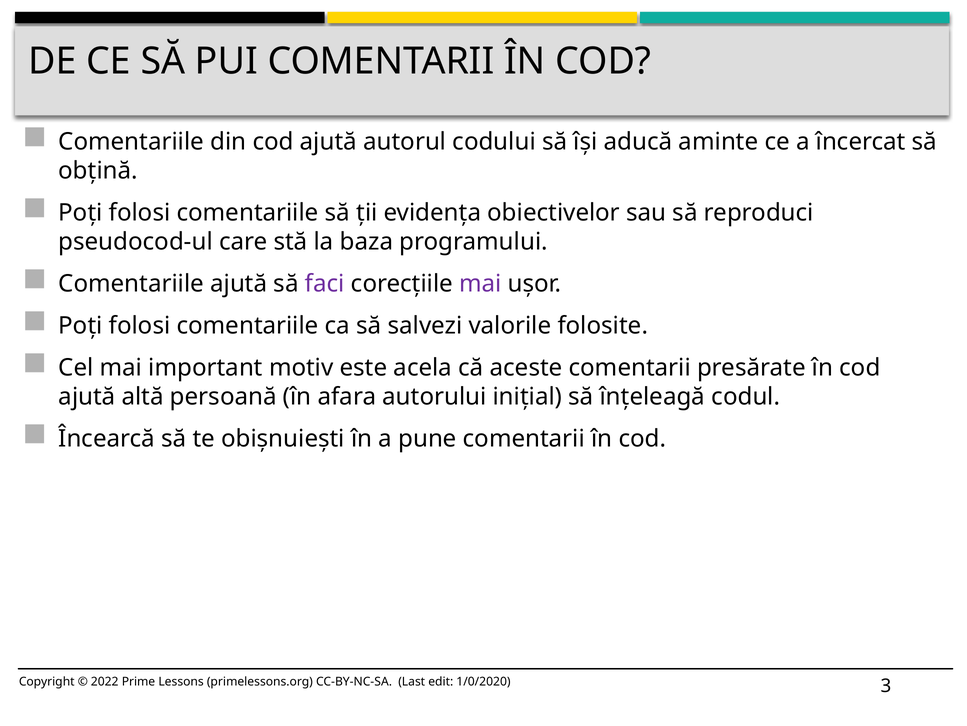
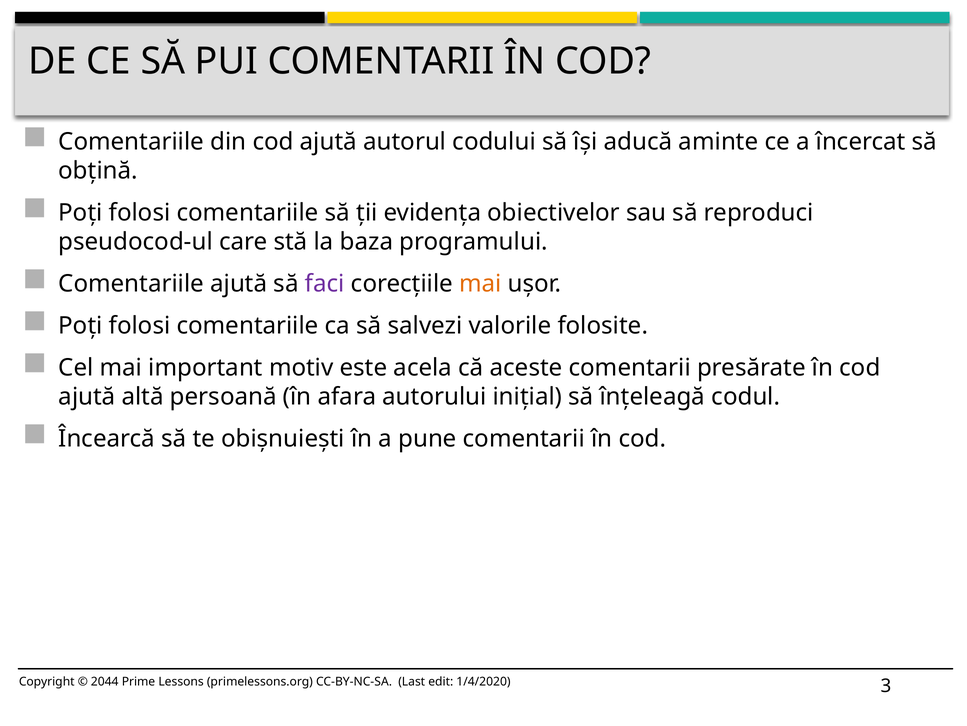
mai at (480, 283) colour: purple -> orange
2022: 2022 -> 2044
1/0/2020: 1/0/2020 -> 1/4/2020
